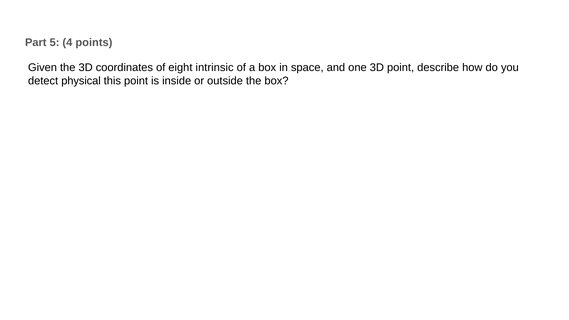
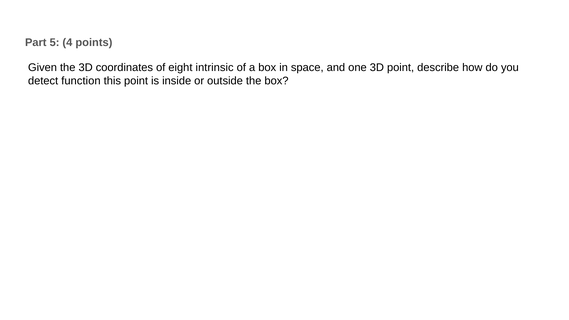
physical: physical -> function
